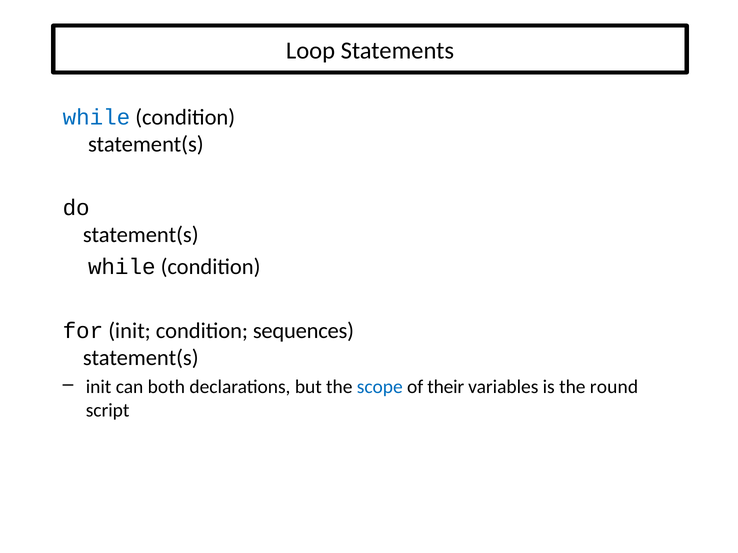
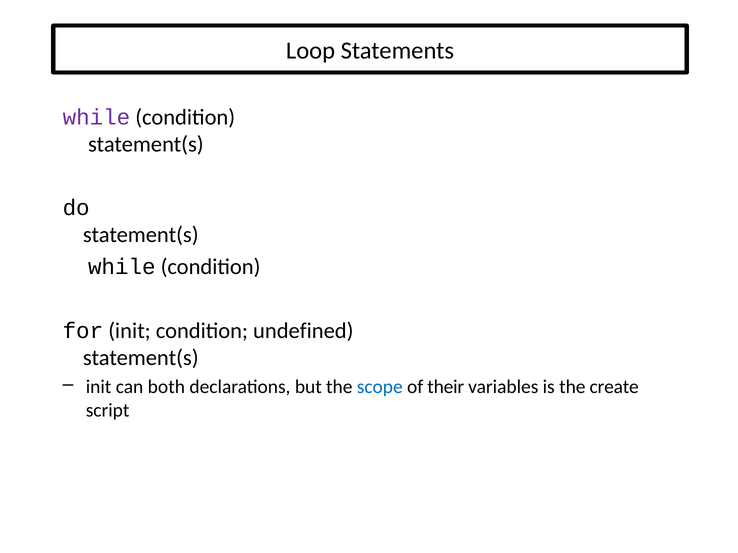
while at (96, 117) colour: blue -> purple
sequences: sequences -> undefined
round: round -> create
